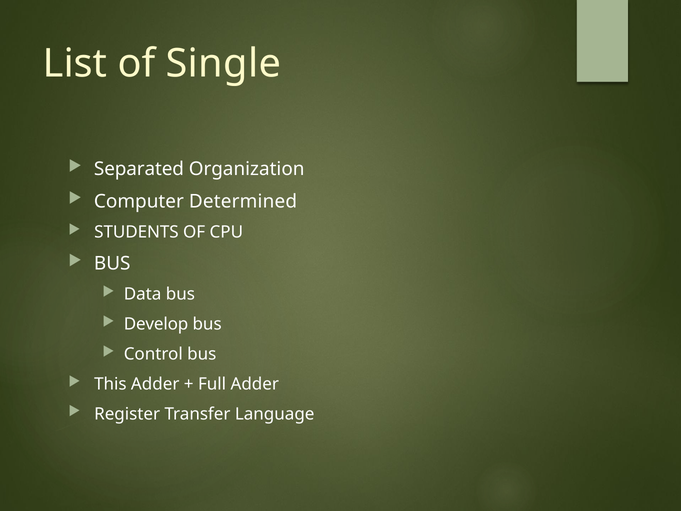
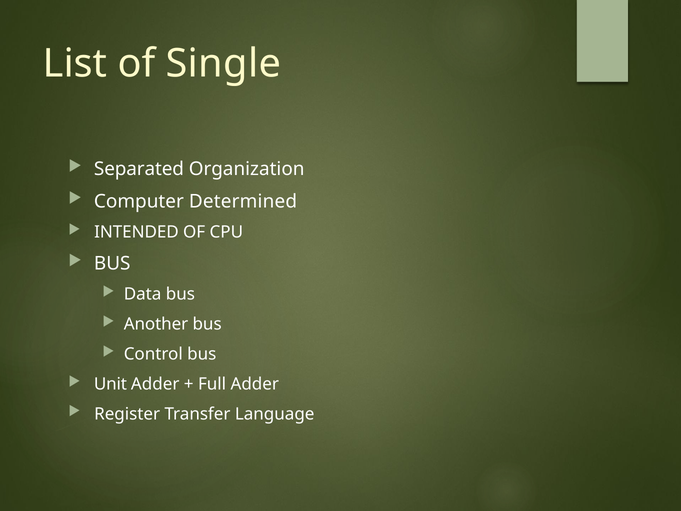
STUDENTS: STUDENTS -> INTENDED
Develop: Develop -> Another
This: This -> Unit
